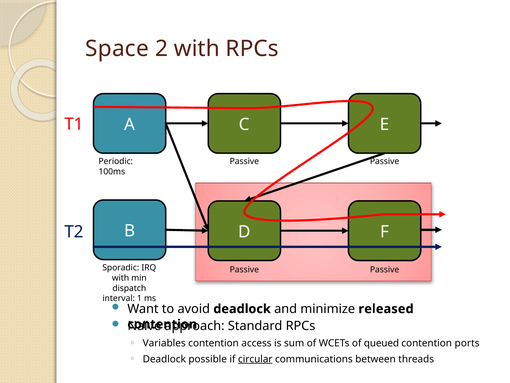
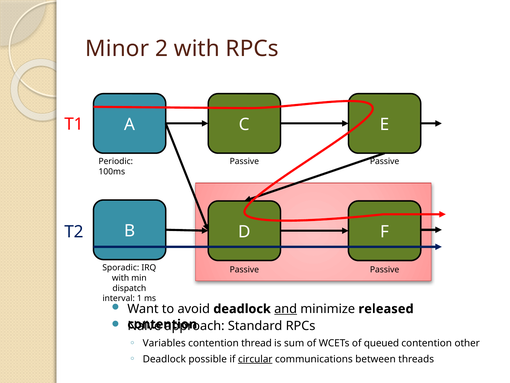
Space: Space -> Minor
and underline: none -> present
access: access -> thread
ports: ports -> other
